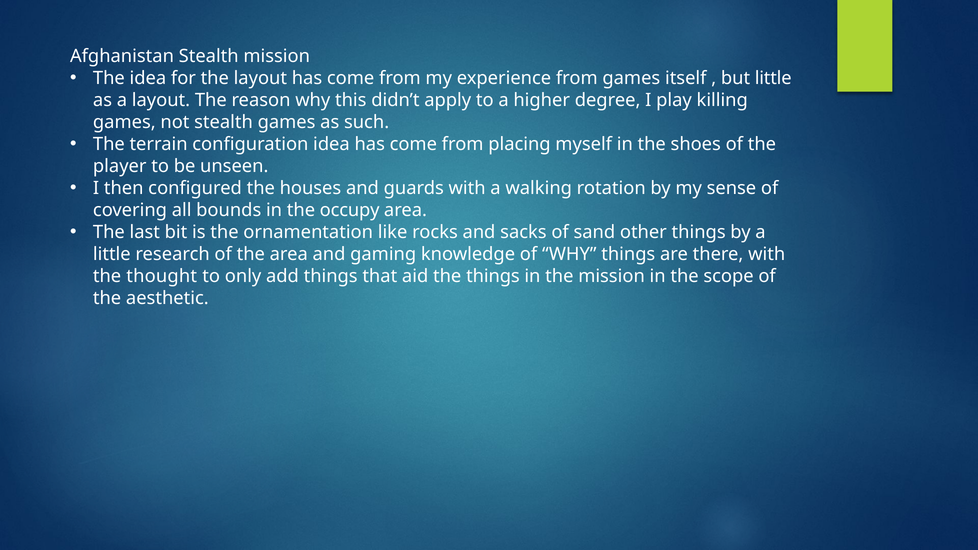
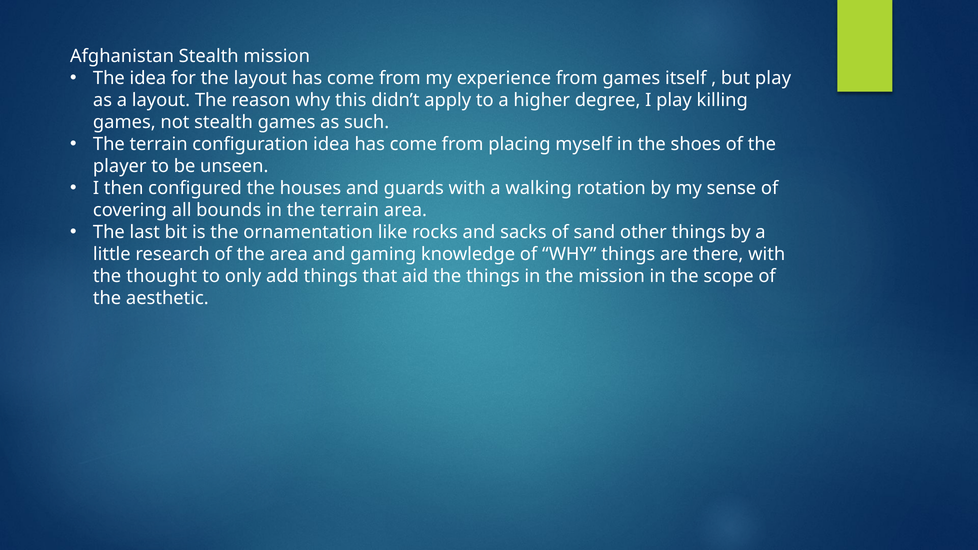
but little: little -> play
in the occupy: occupy -> terrain
